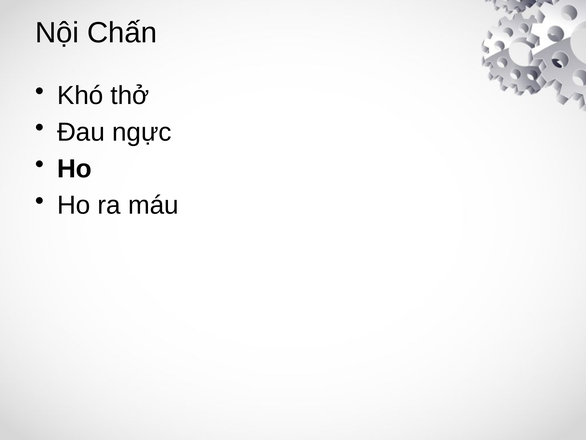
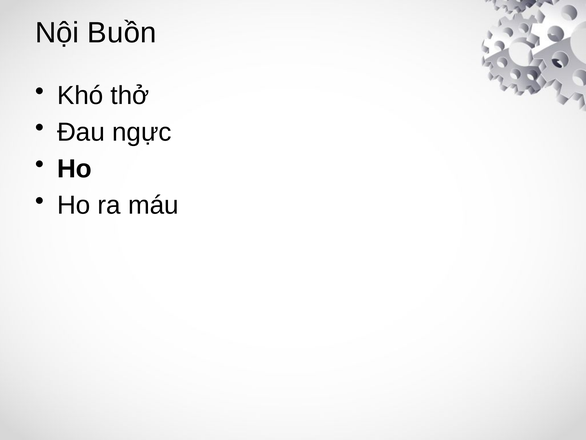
Chấn: Chấn -> Buồn
